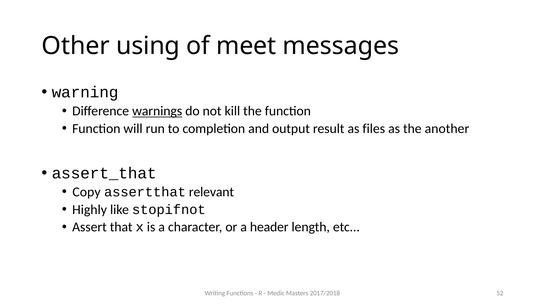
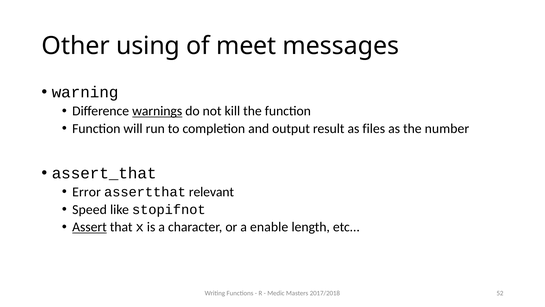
another: another -> number
Copy: Copy -> Error
Highly: Highly -> Speed
Assert underline: none -> present
header: header -> enable
